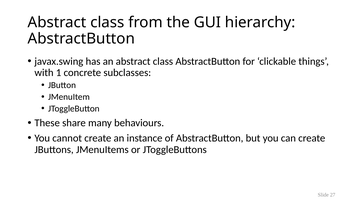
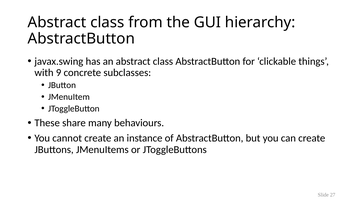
1: 1 -> 9
